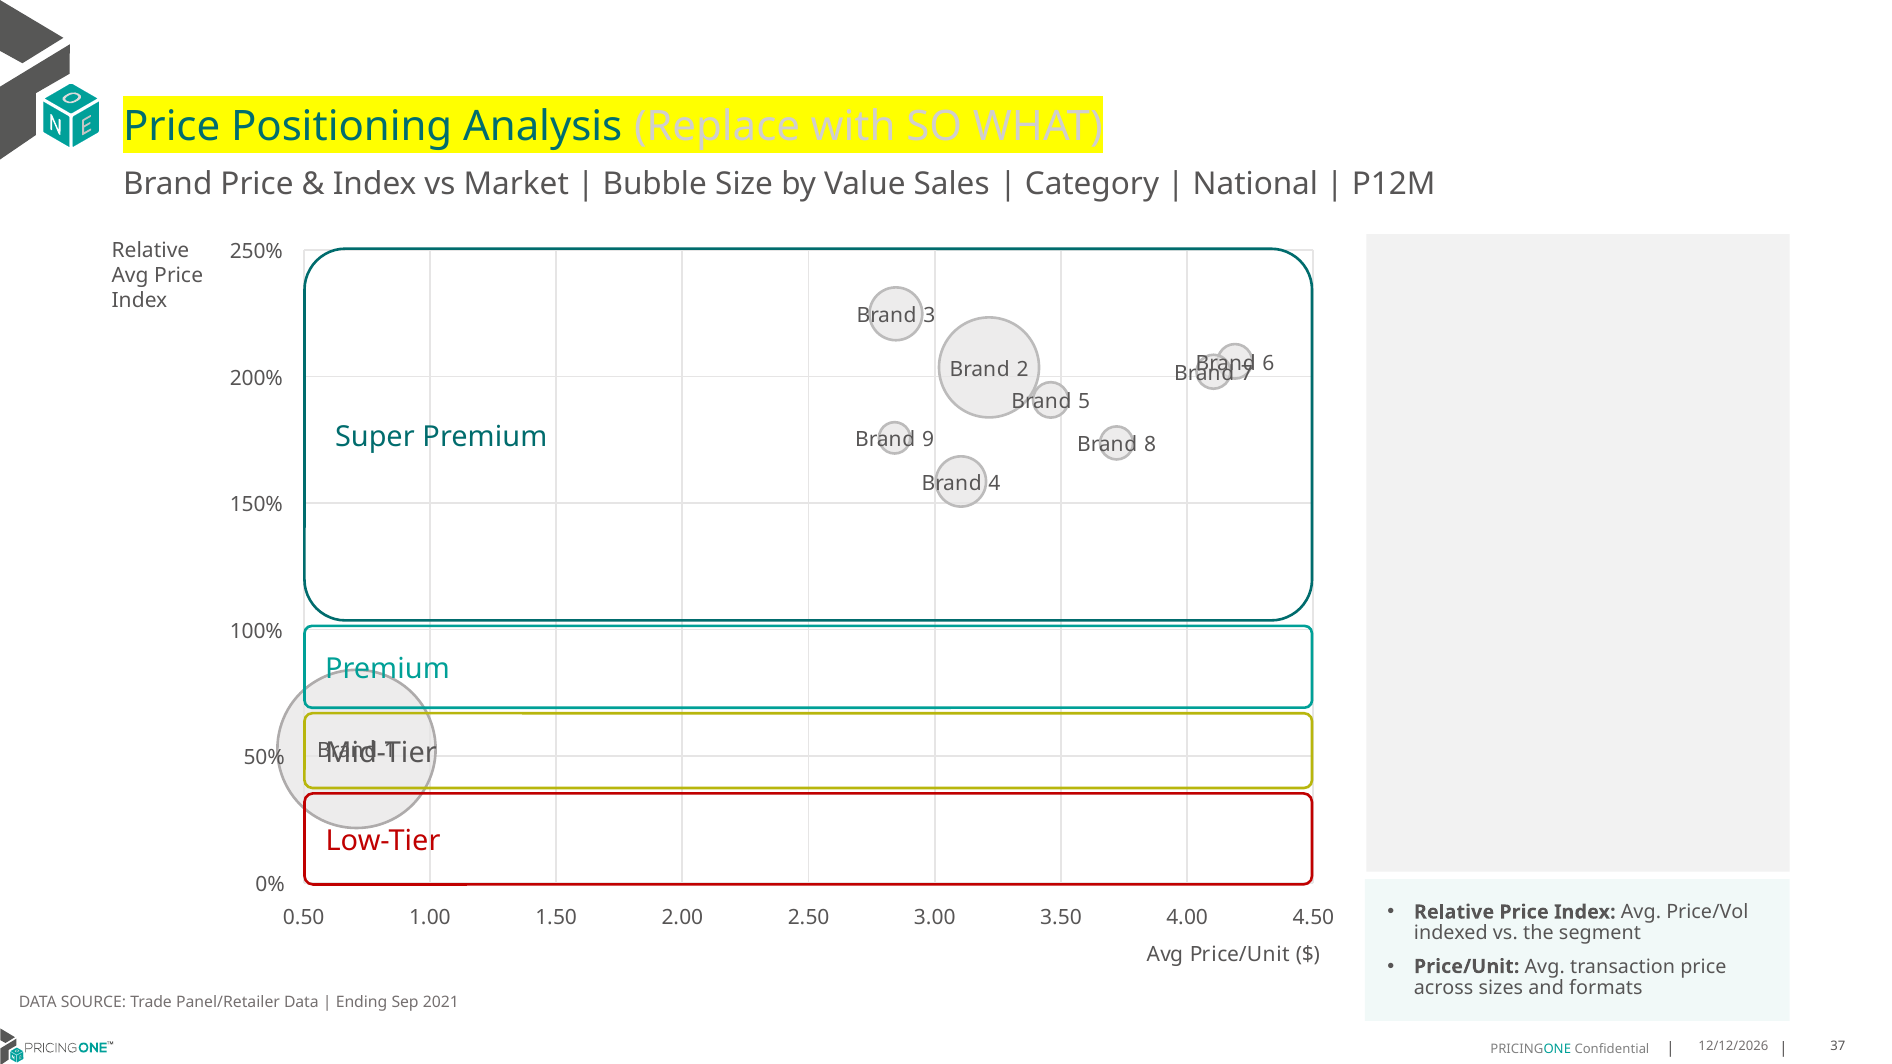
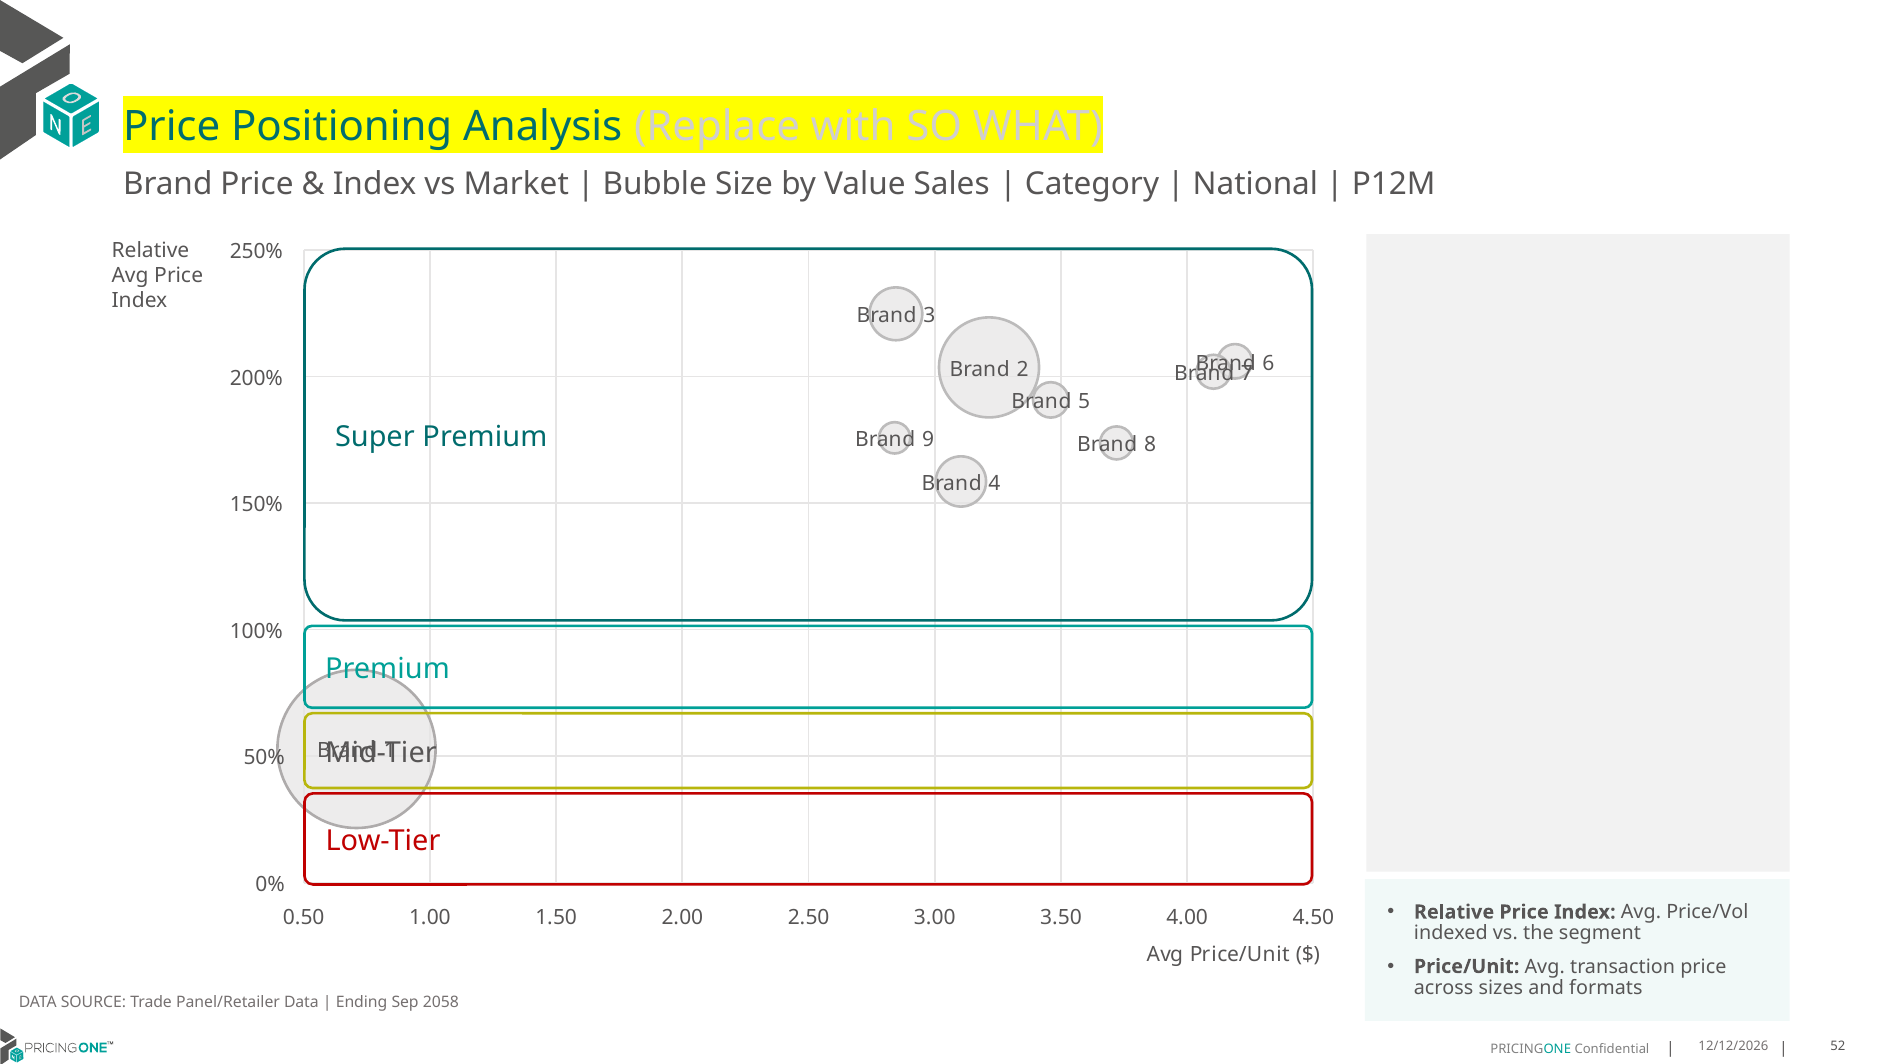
2021: 2021 -> 2058
37: 37 -> 52
